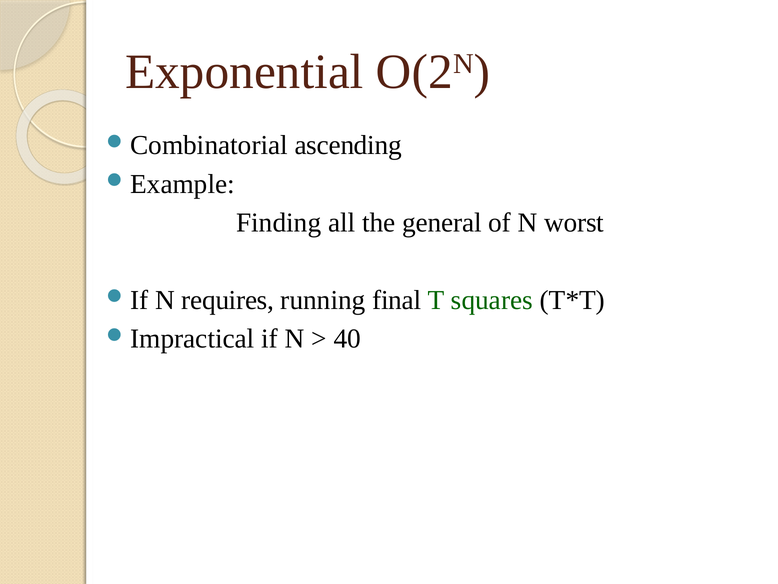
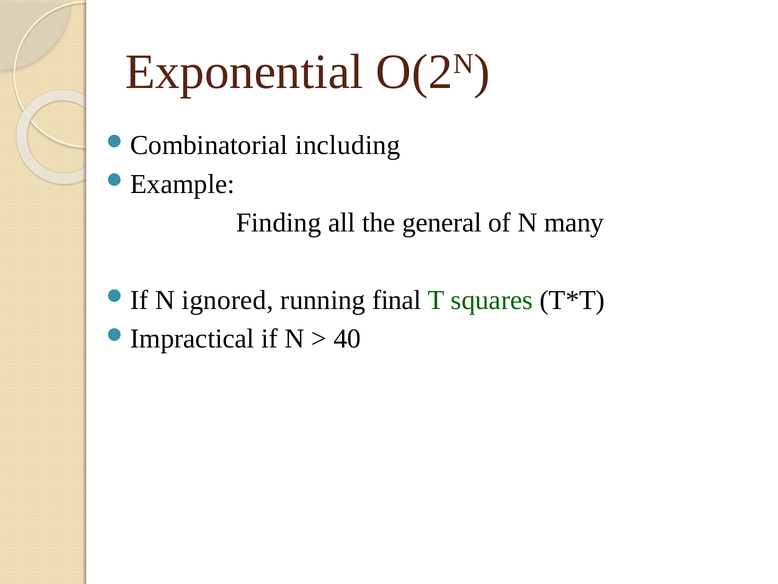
ascending: ascending -> including
worst: worst -> many
requires: requires -> ignored
